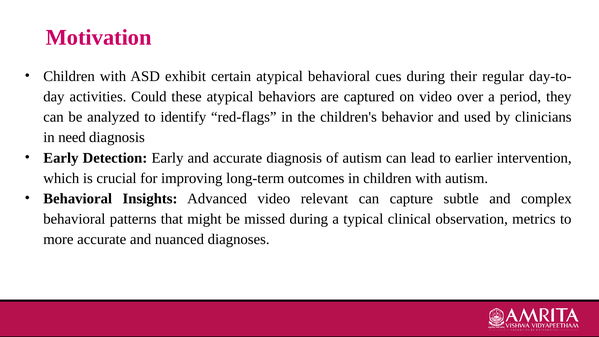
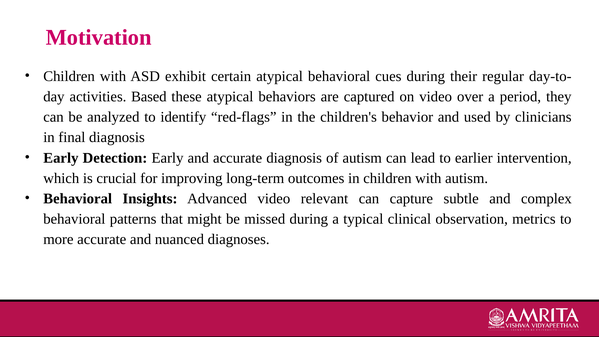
Could: Could -> Based
need: need -> final
